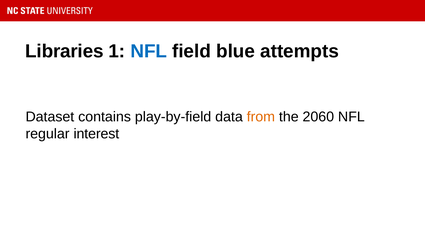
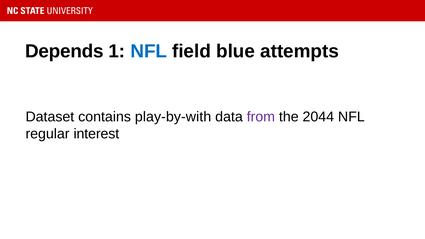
Libraries: Libraries -> Depends
play-by-field: play-by-field -> play-by-with
from colour: orange -> purple
2060: 2060 -> 2044
